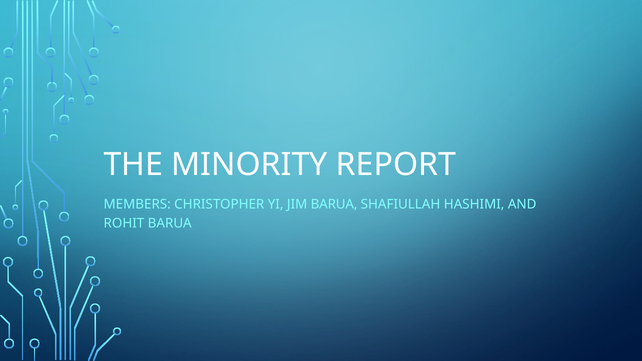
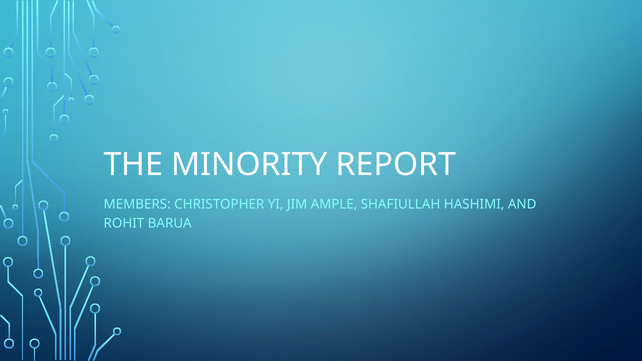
JIM BARUA: BARUA -> AMPLE
